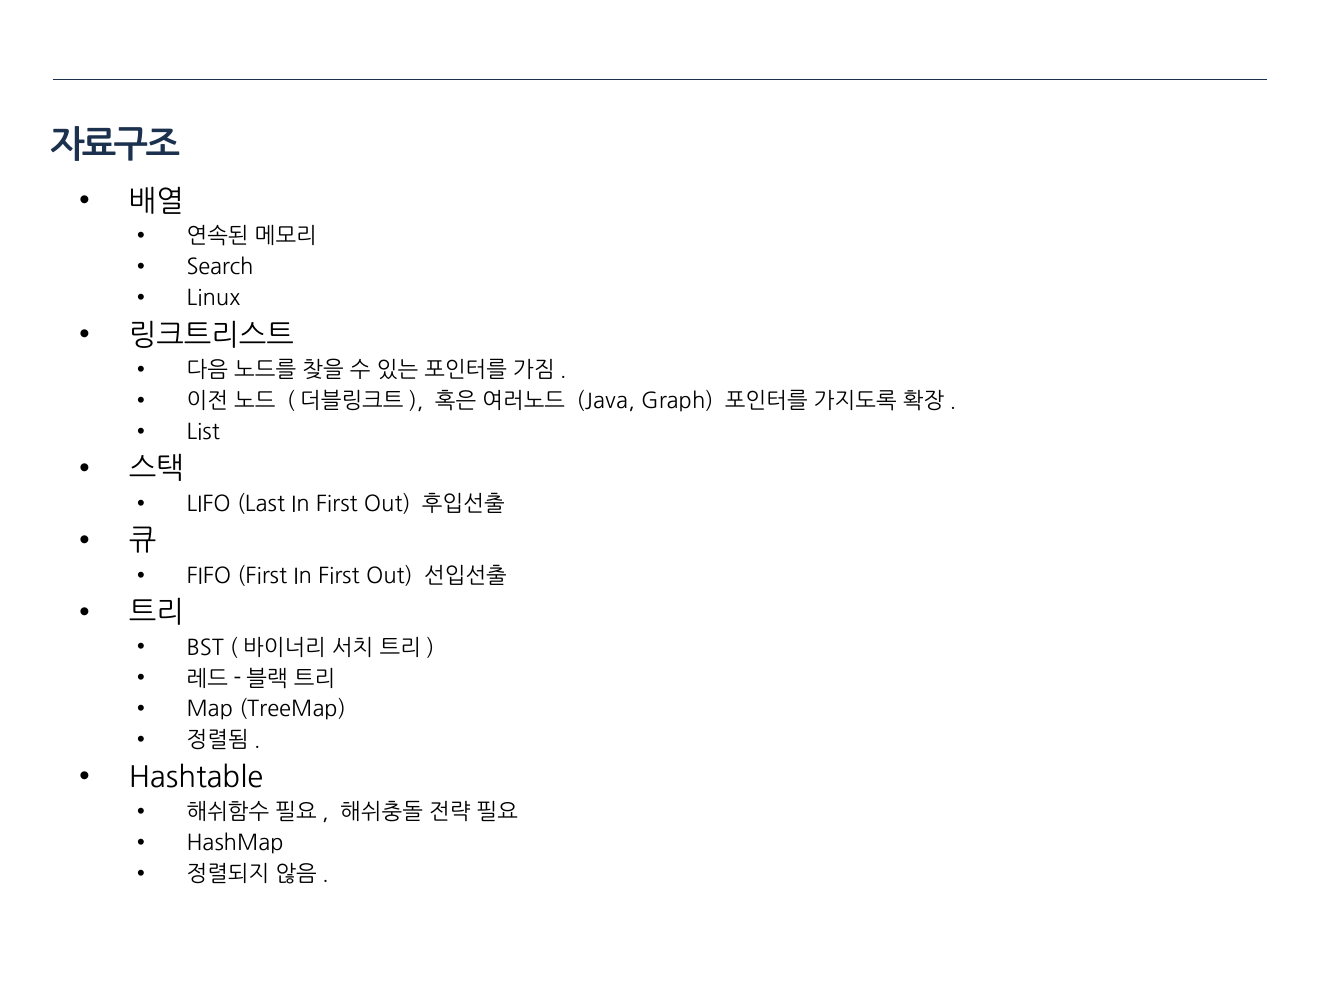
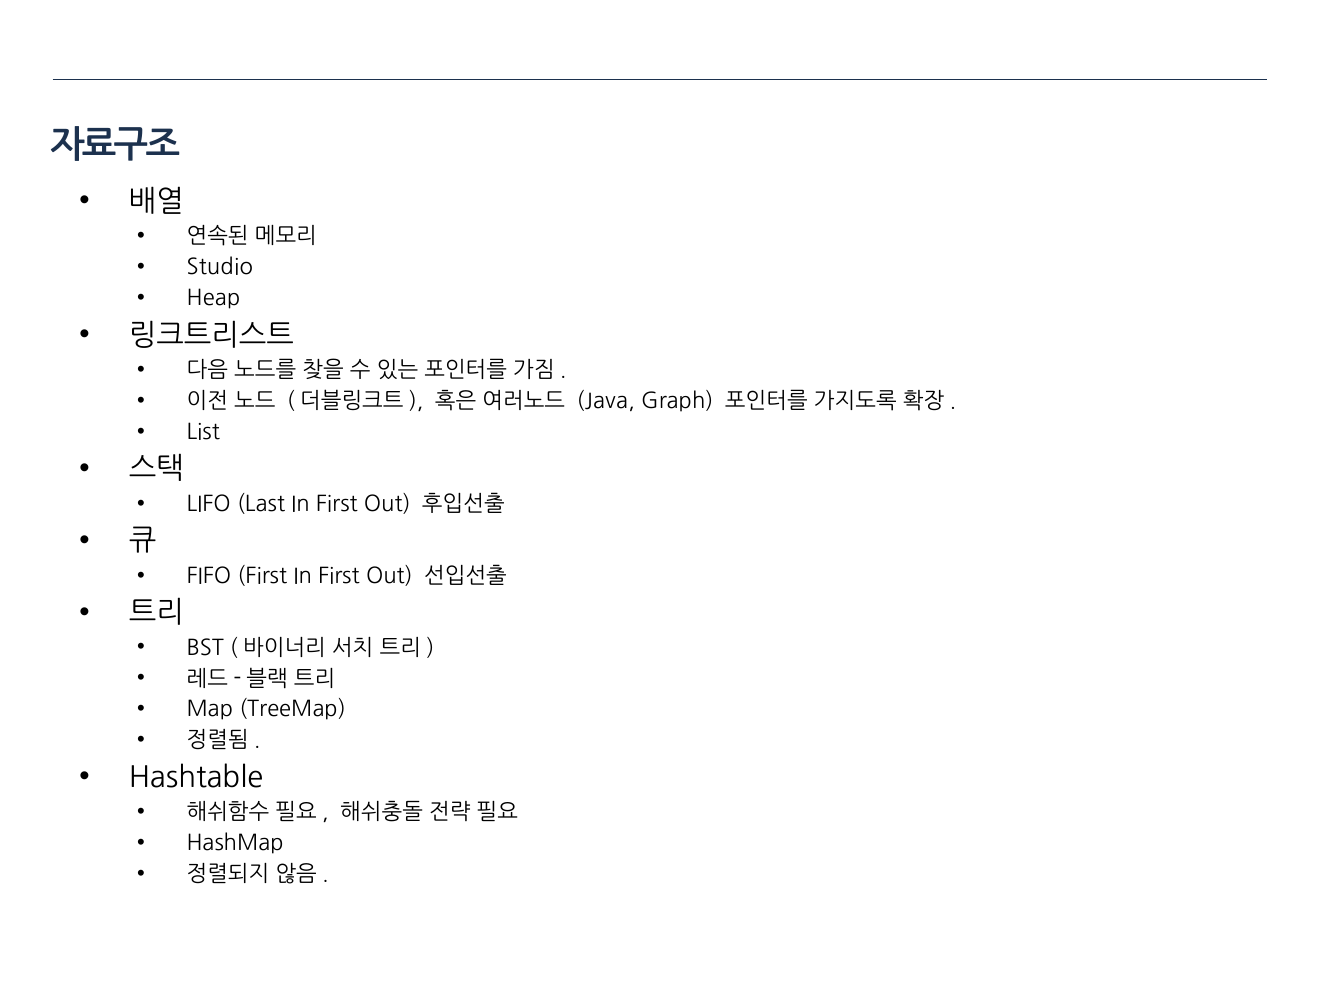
Search: Search -> Studio
Linux: Linux -> Heap
